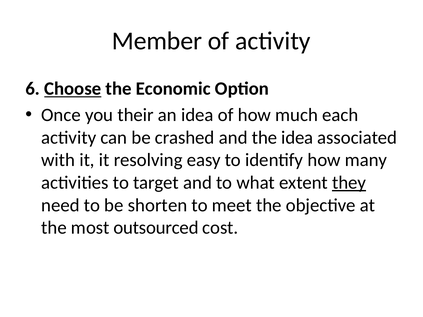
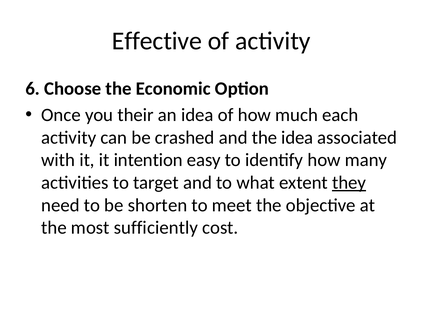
Member: Member -> Effective
Choose underline: present -> none
resolving: resolving -> intention
outsourced: outsourced -> sufficiently
